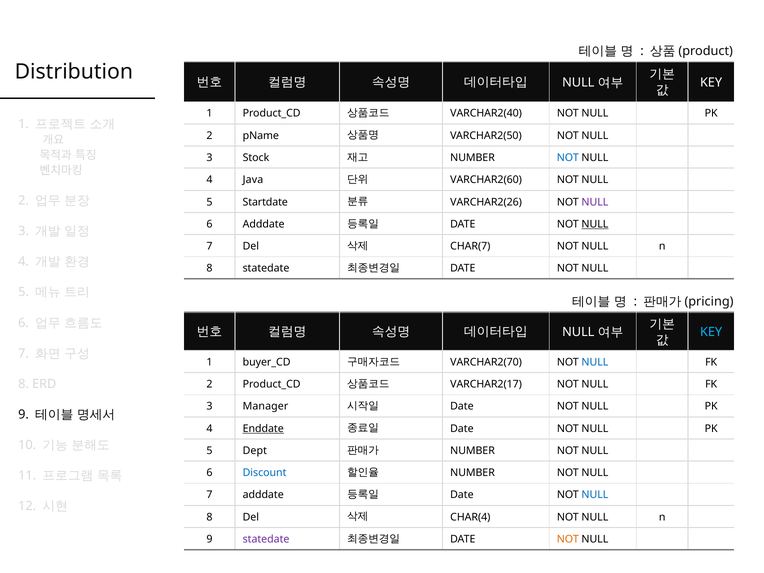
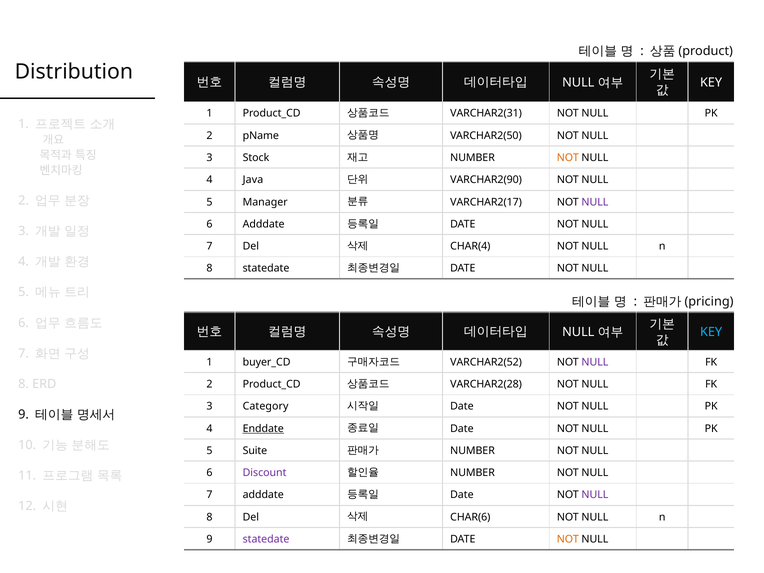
VARCHAR2(40: VARCHAR2(40 -> VARCHAR2(31
NOT at (568, 158) colour: blue -> orange
VARCHAR2(60: VARCHAR2(60 -> VARCHAR2(90
Startdate: Startdate -> Manager
VARCHAR2(26: VARCHAR2(26 -> VARCHAR2(17
NULL at (595, 224) underline: present -> none
CHAR(7: CHAR(7 -> CHAR(4
VARCHAR2(70: VARCHAR2(70 -> VARCHAR2(52
NULL at (595, 362) colour: blue -> purple
VARCHAR2(17: VARCHAR2(17 -> VARCHAR2(28
Manager: Manager -> Category
Dept: Dept -> Suite
Discount colour: blue -> purple
NULL at (595, 495) colour: blue -> purple
CHAR(4: CHAR(4 -> CHAR(6
